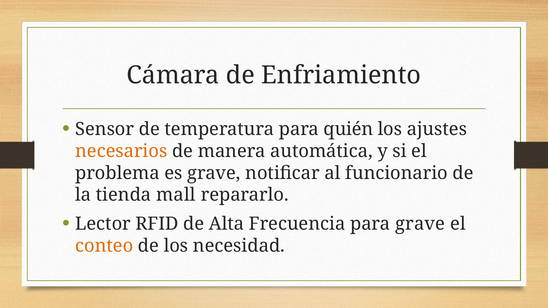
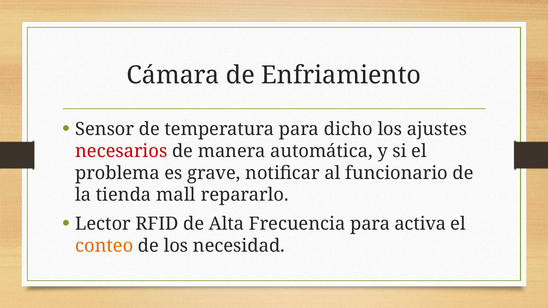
quién: quién -> dicho
necesarios colour: orange -> red
para grave: grave -> activa
